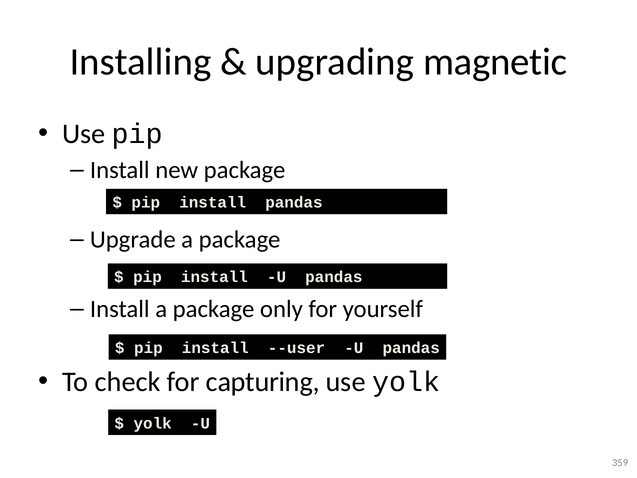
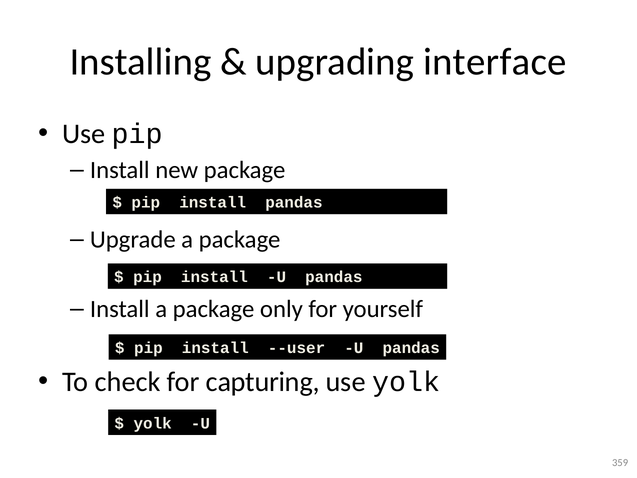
magnetic: magnetic -> interface
